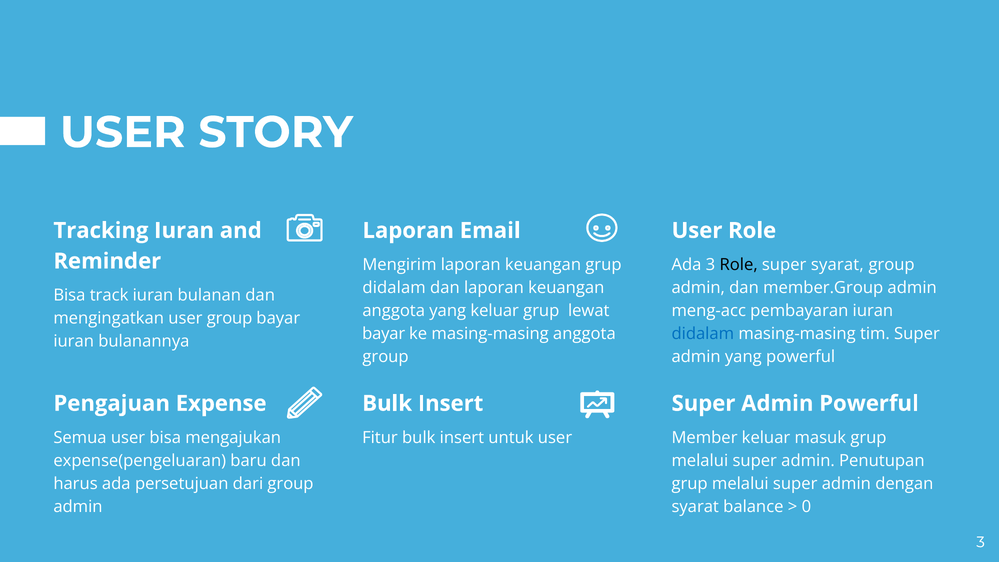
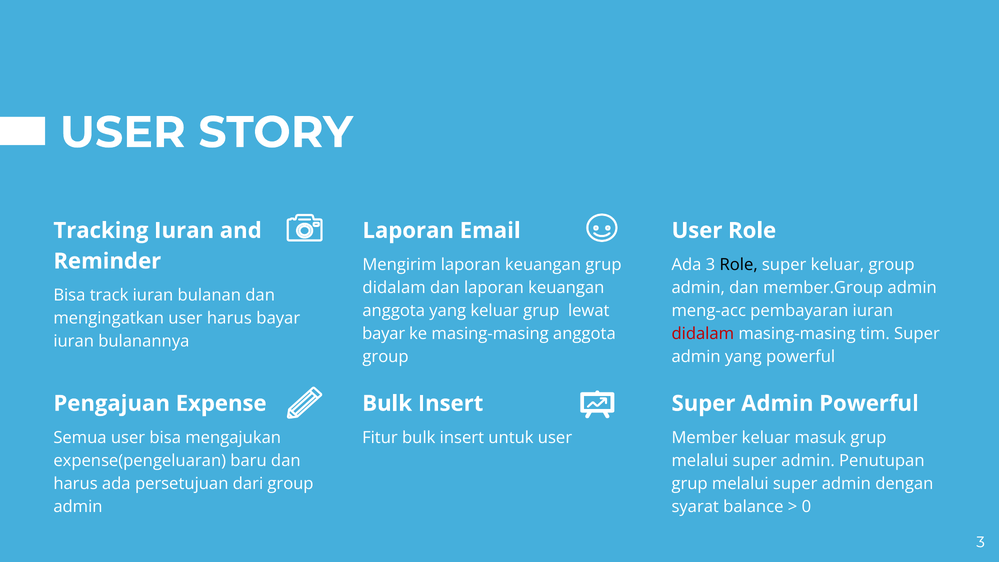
super syarat: syarat -> keluar
user group: group -> harus
didalam at (703, 334) colour: blue -> red
